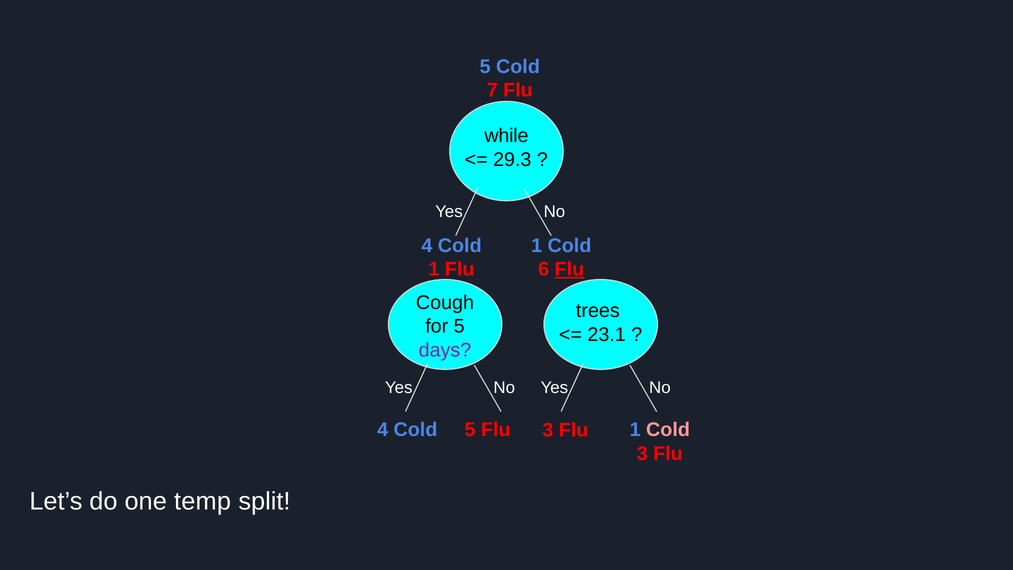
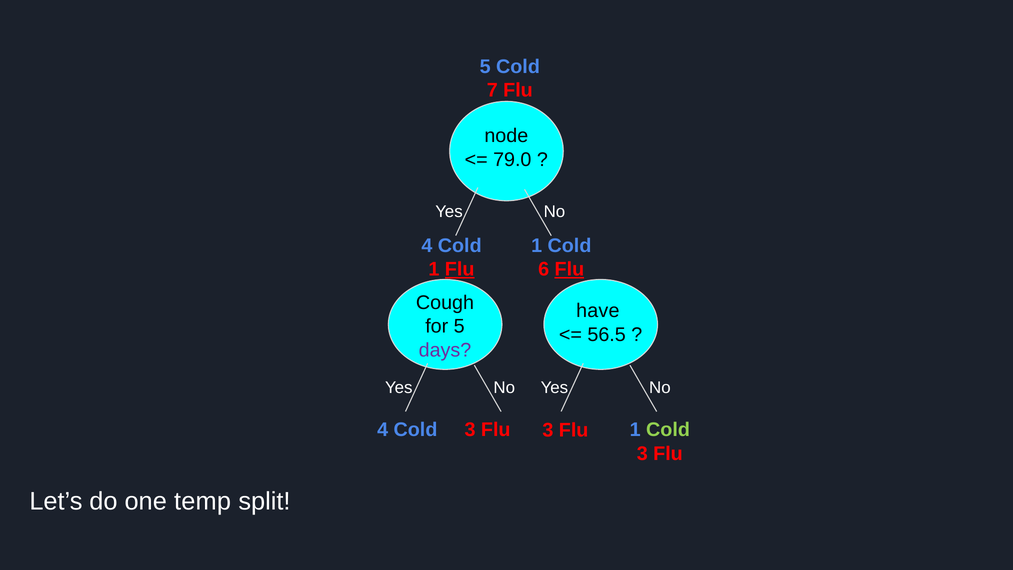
while: while -> node
29.3: 29.3 -> 79.0
Flu at (460, 269) underline: none -> present
trees: trees -> have
23.1: 23.1 -> 56.5
4 Cold 5: 5 -> 3
Cold at (668, 430) colour: pink -> light green
